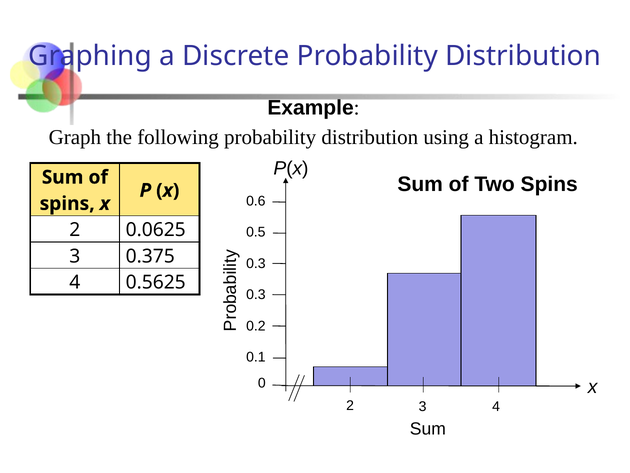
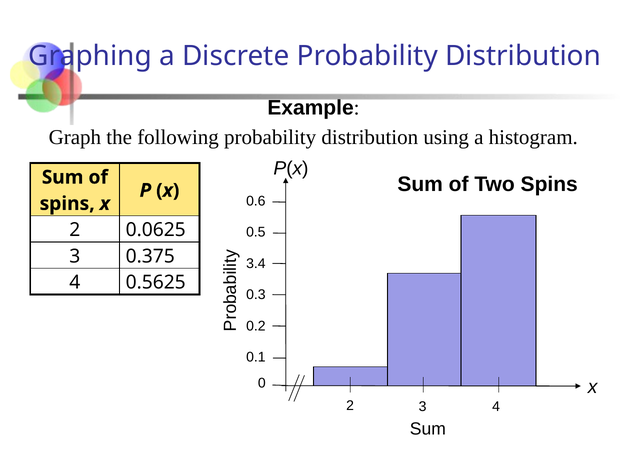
0.3 at (256, 263): 0.3 -> 3.4
